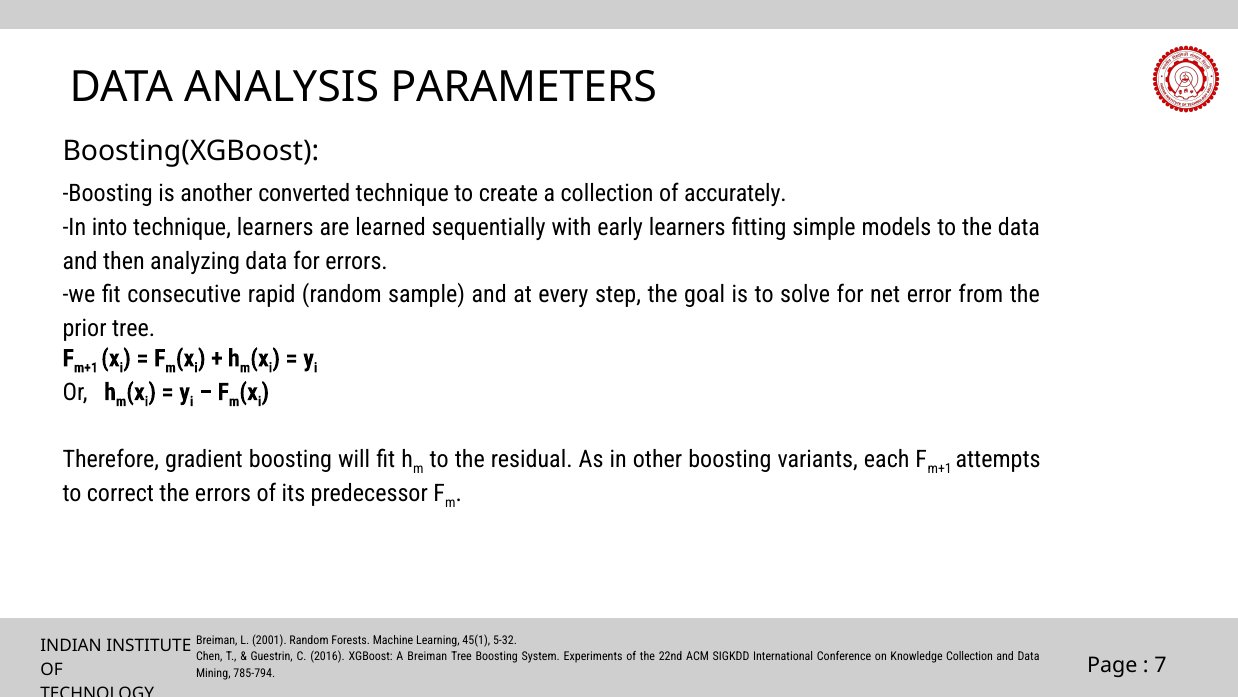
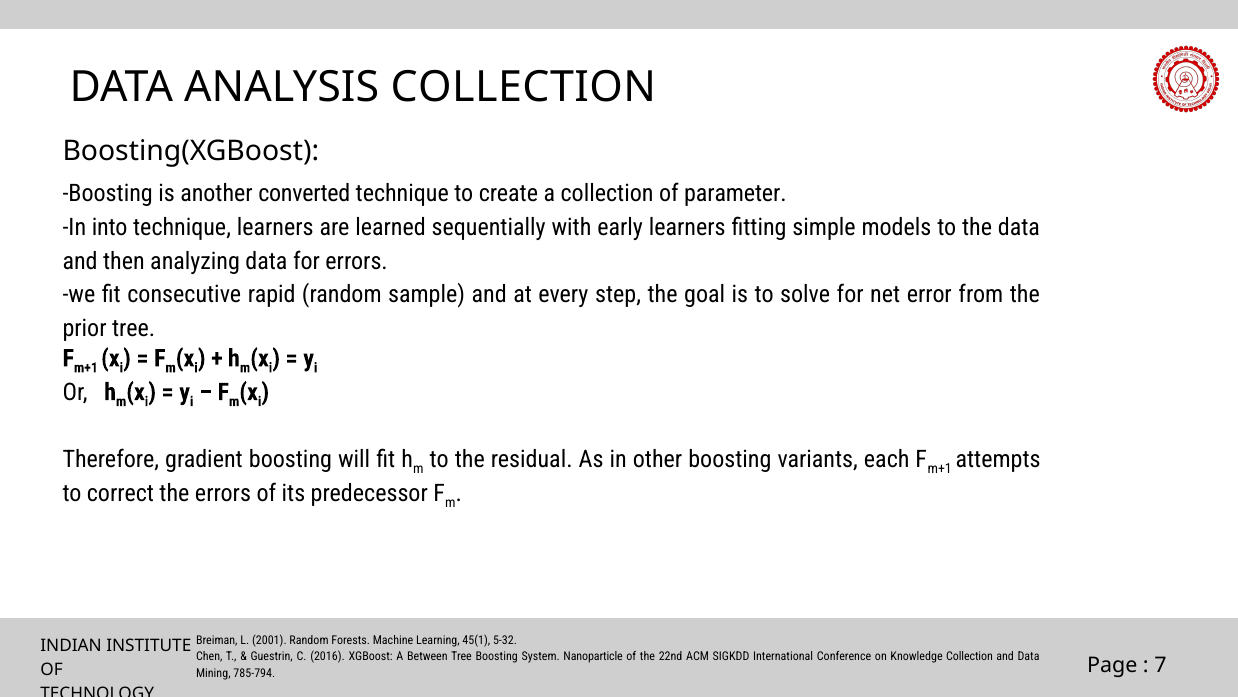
ANALYSIS PARAMETERS: PARAMETERS -> COLLECTION
accurately: accurately -> parameter
A Breiman: Breiman -> Between
Experiments: Experiments -> Nanoparticle
